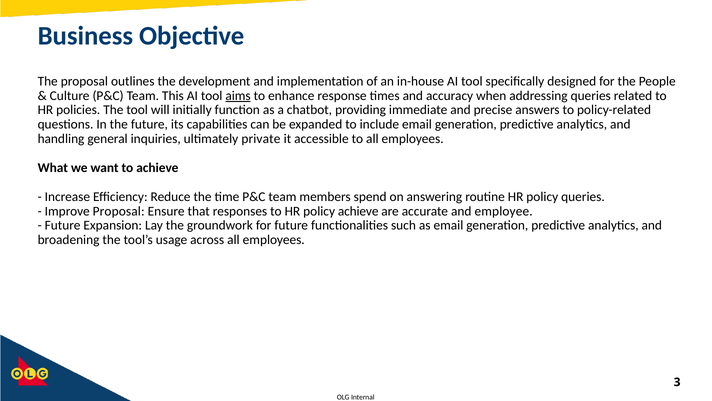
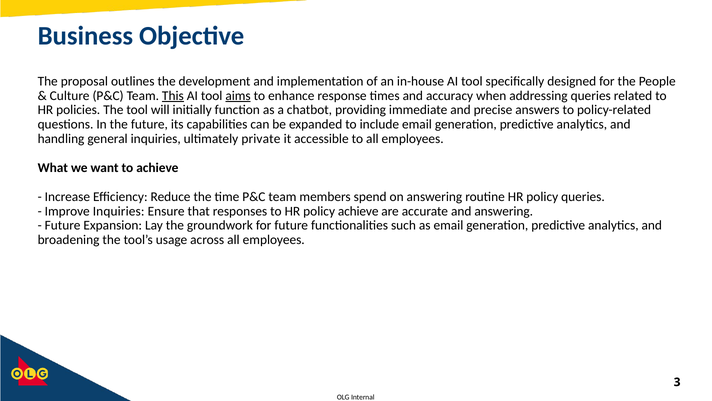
This underline: none -> present
Improve Proposal: Proposal -> Inquiries
and employee: employee -> answering
